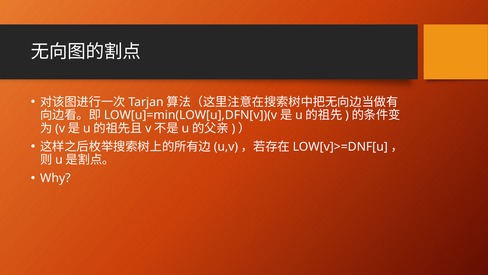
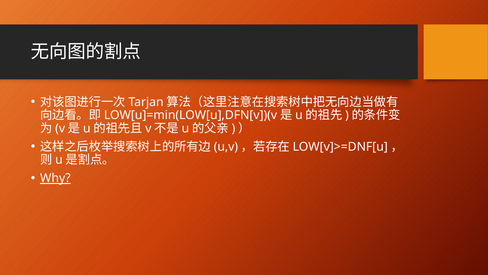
Why underline: none -> present
